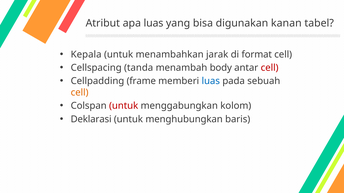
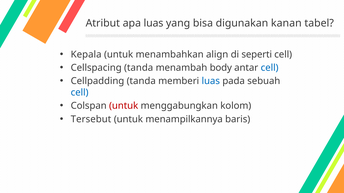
jarak: jarak -> align
format: format -> seperti
cell at (270, 68) colour: red -> blue
Cellpadding frame: frame -> tanda
cell at (80, 93) colour: orange -> blue
Deklarasi: Deklarasi -> Tersebut
menghubungkan: menghubungkan -> menampilkannya
